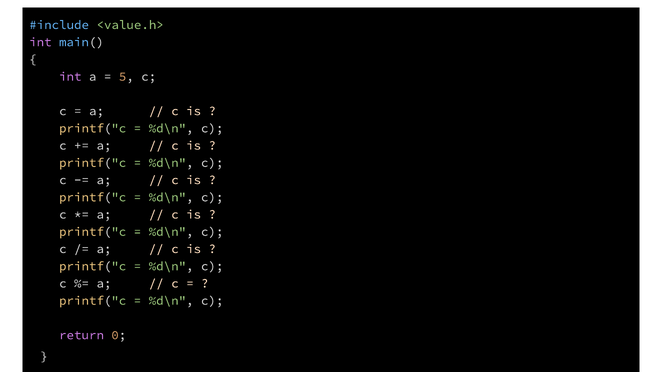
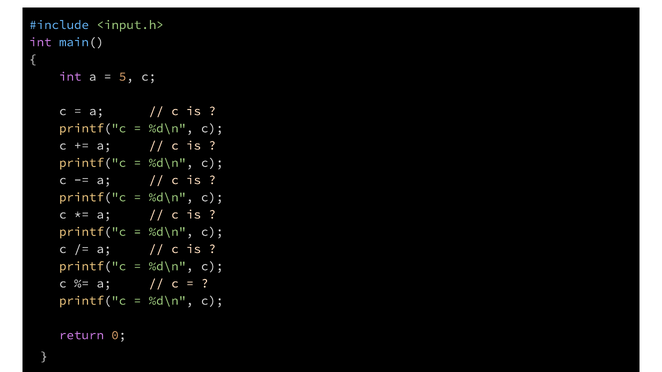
<value.h>: <value.h> -> <input.h>
